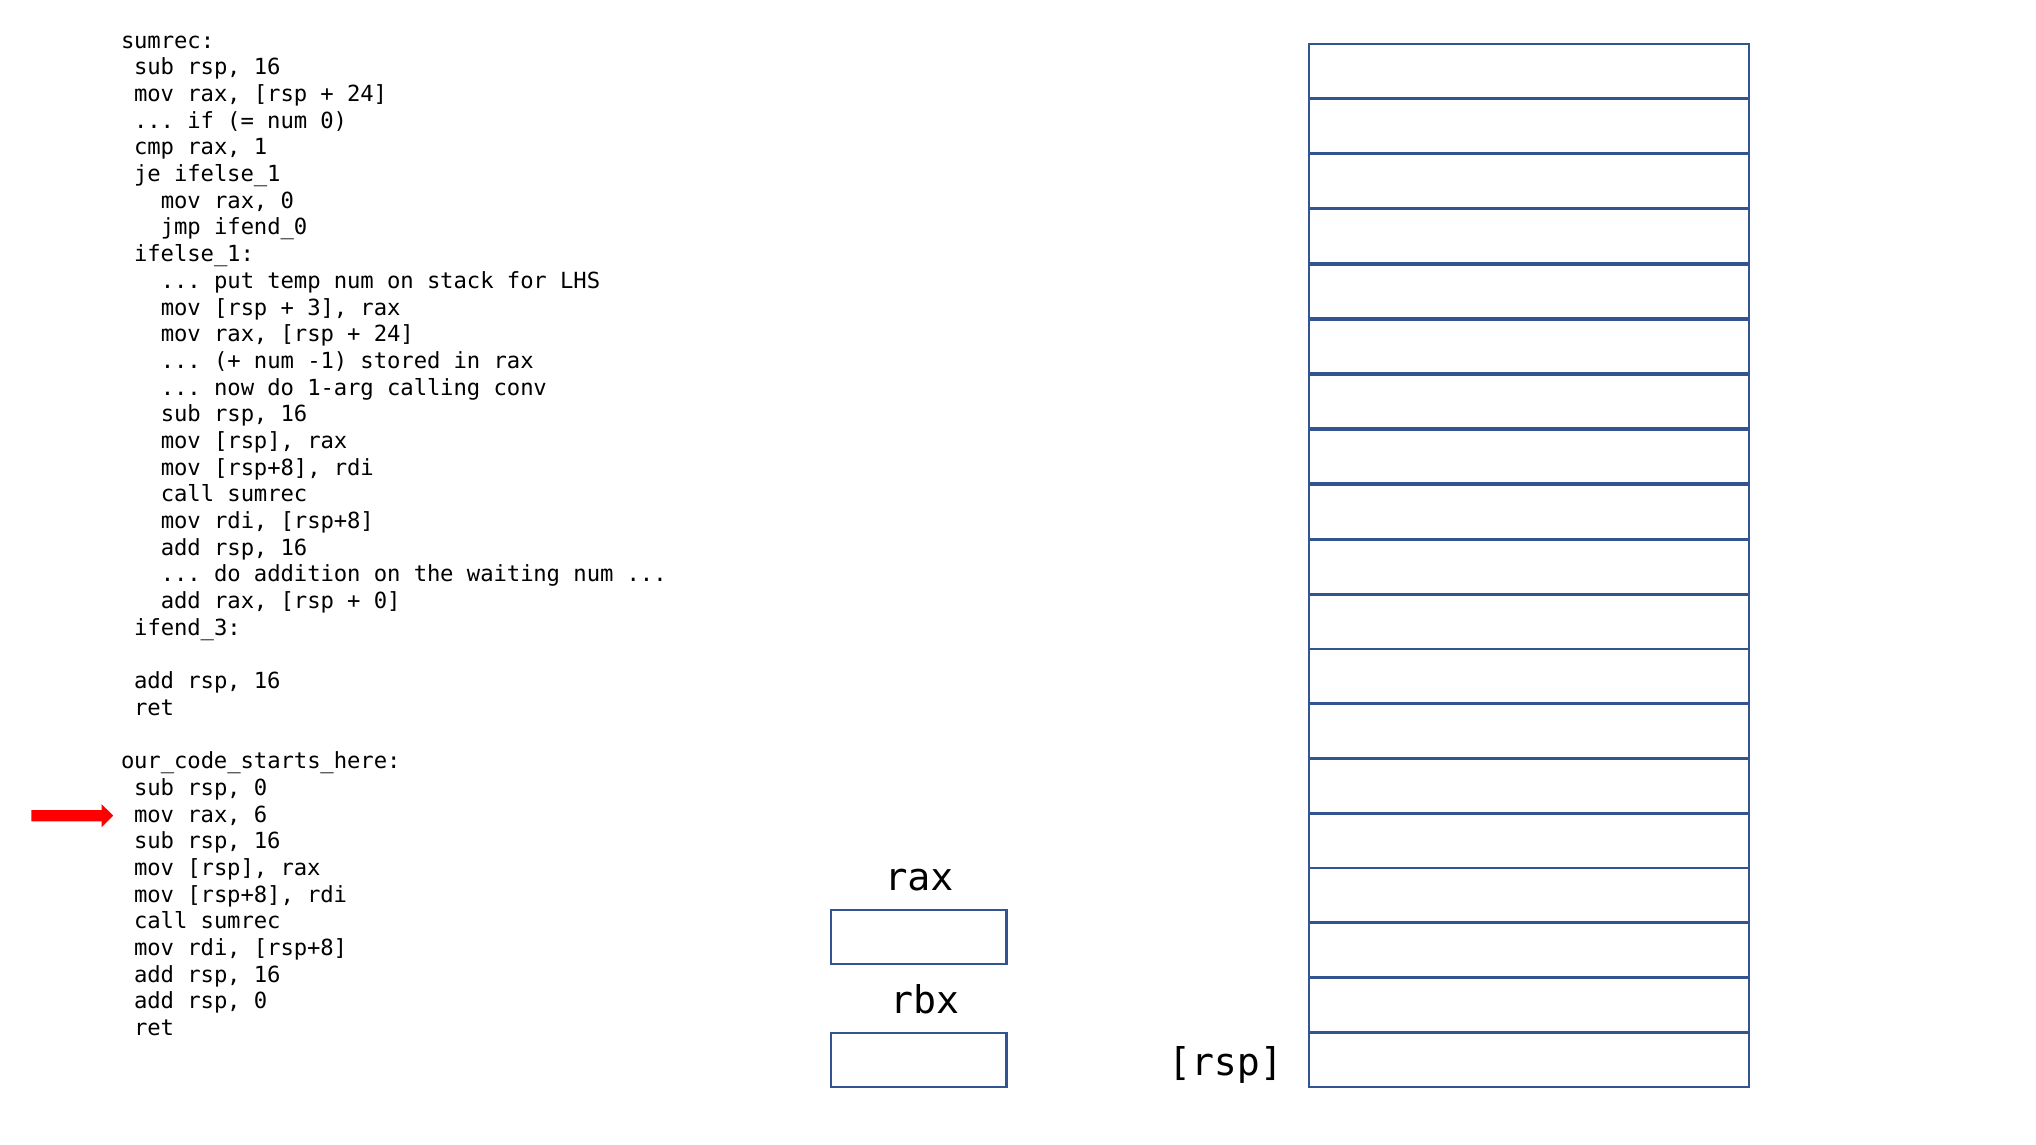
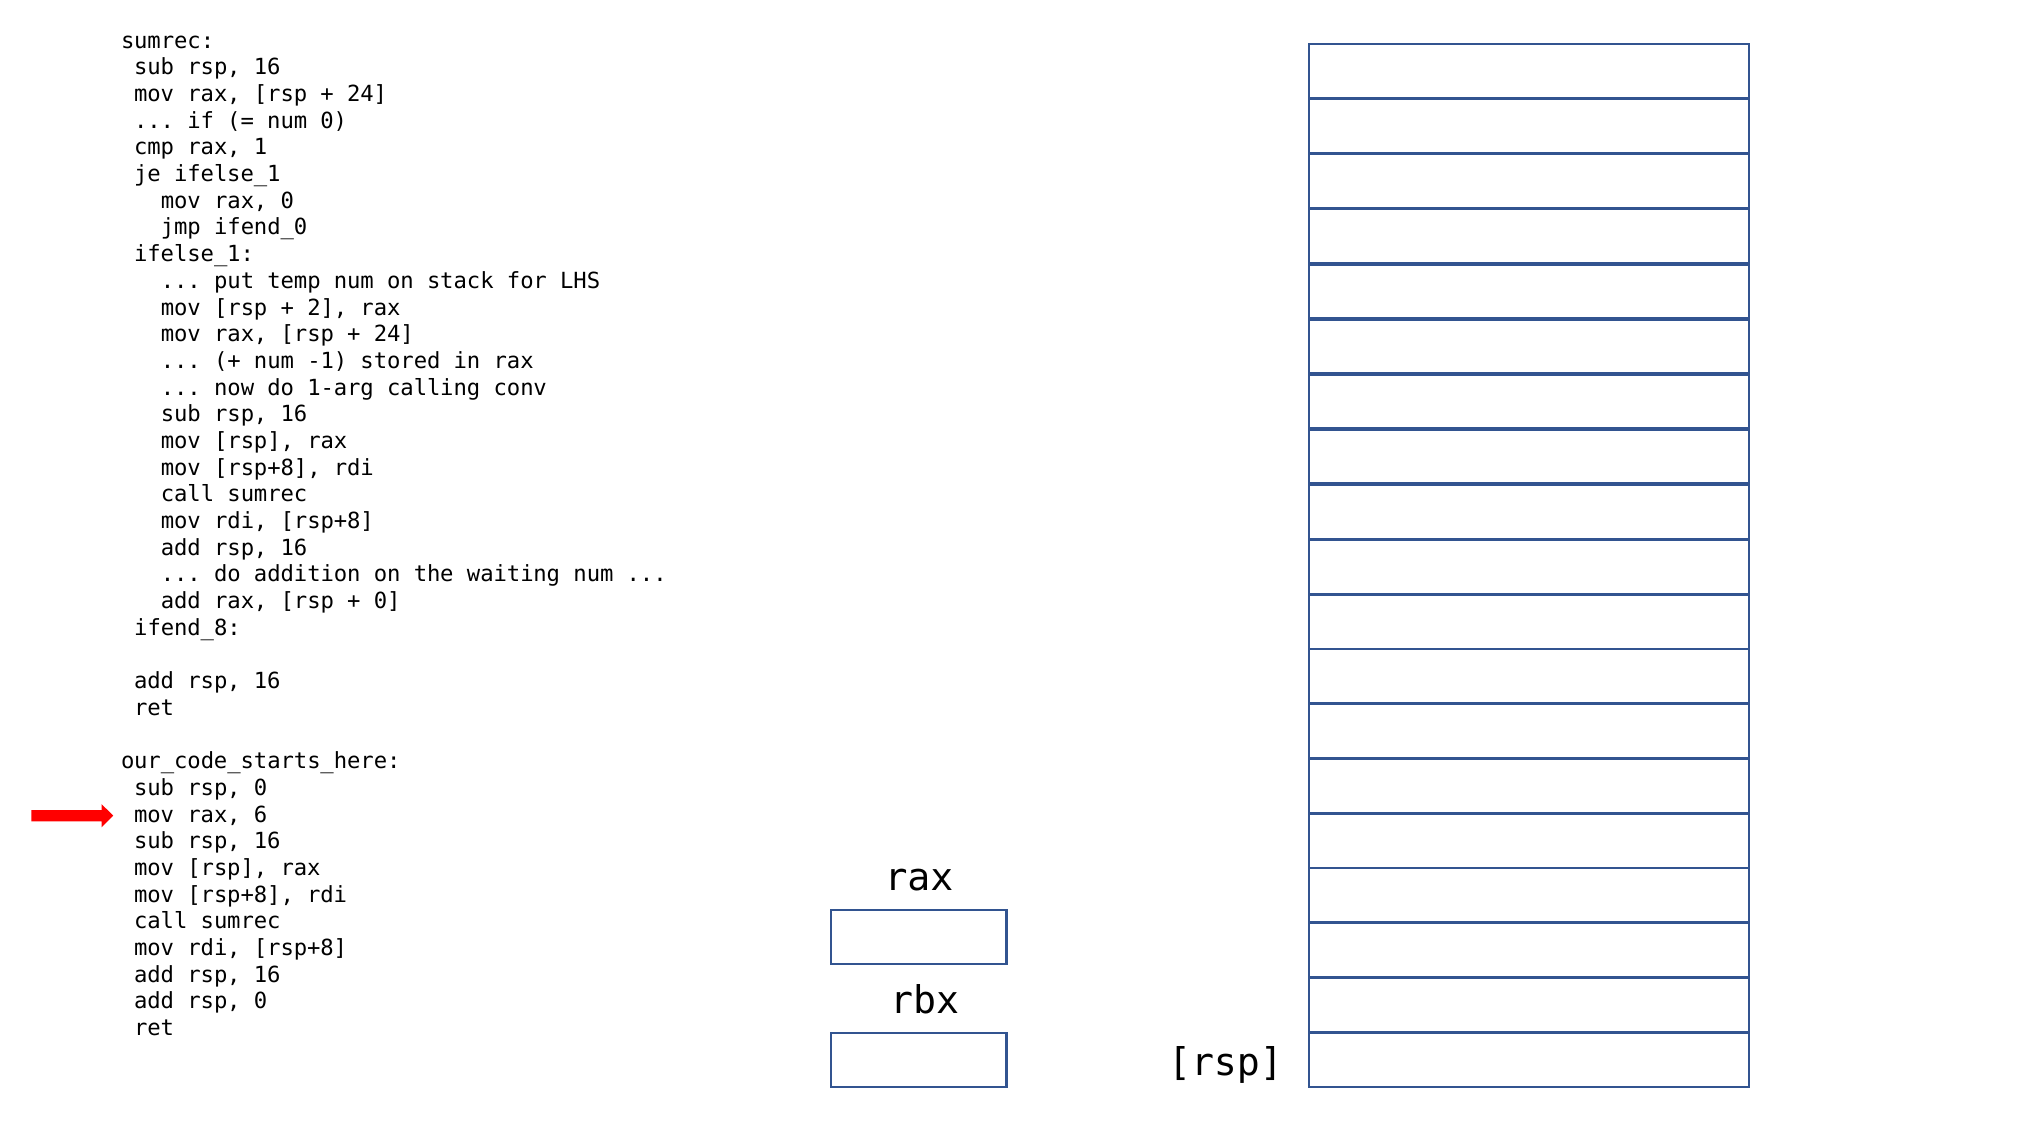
3: 3 -> 2
ifend_3: ifend_3 -> ifend_8
